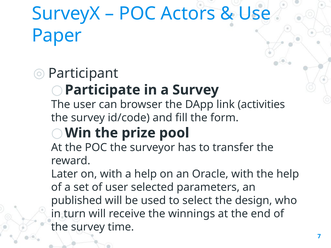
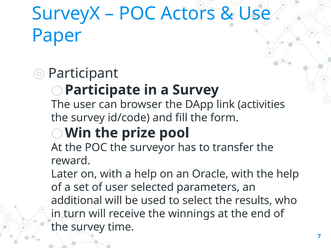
published: published -> additional
design: design -> results
